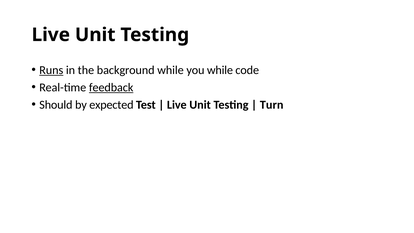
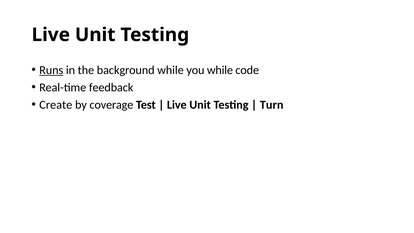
feedback underline: present -> none
Should: Should -> Create
expected: expected -> coverage
